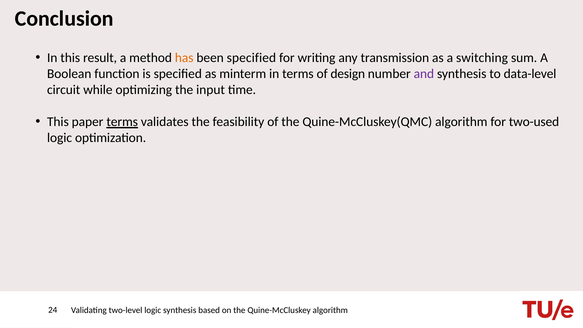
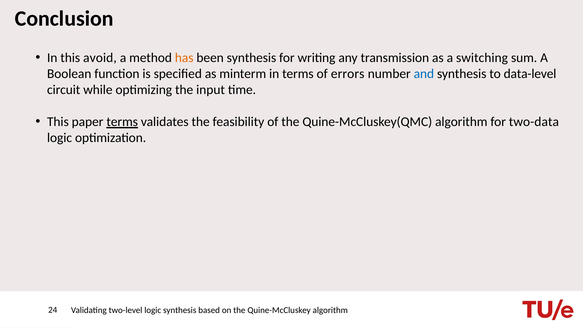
result: result -> avoid
been specified: specified -> synthesis
design: design -> errors
and colour: purple -> blue
two-used: two-used -> two-data
